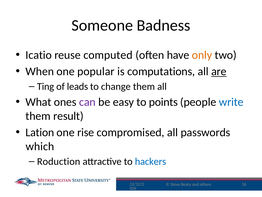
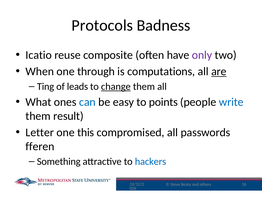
Someone: Someone -> Protocols
computed: computed -> composite
only colour: orange -> purple
popular: popular -> through
change underline: none -> present
can colour: purple -> blue
Lation: Lation -> Letter
rise: rise -> this
which: which -> fferen
Roduction: Roduction -> Something
